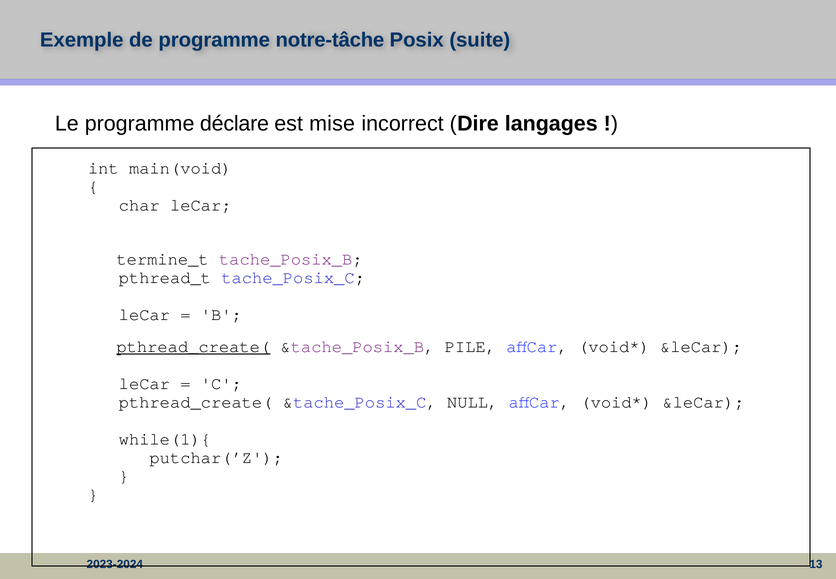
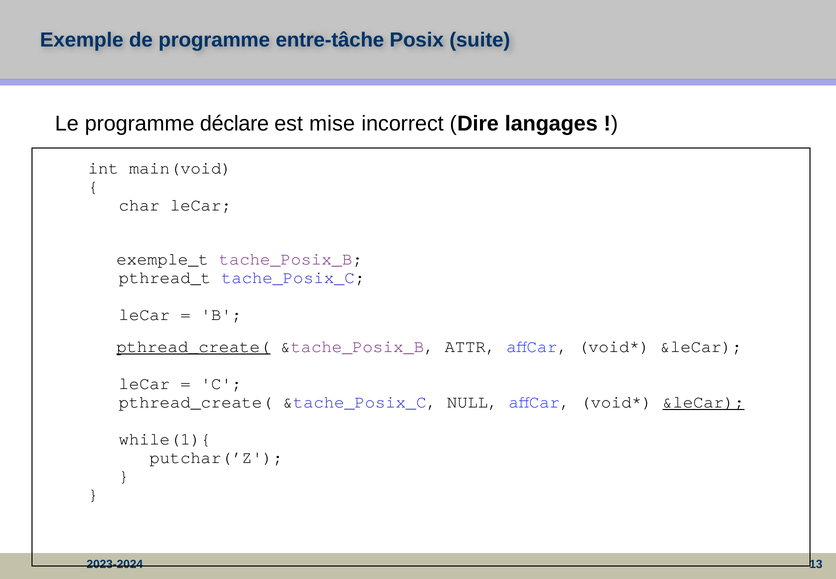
notre-tâche: notre-tâche -> entre-tâche
termine_t: termine_t -> exemple_t
PILE: PILE -> ATTR
&leCar at (703, 402) underline: none -> present
